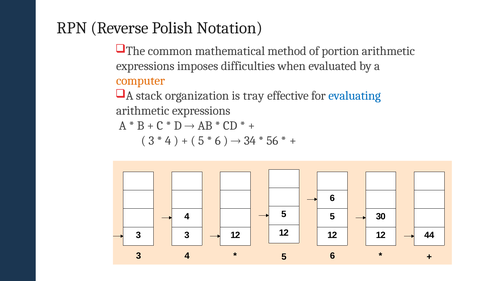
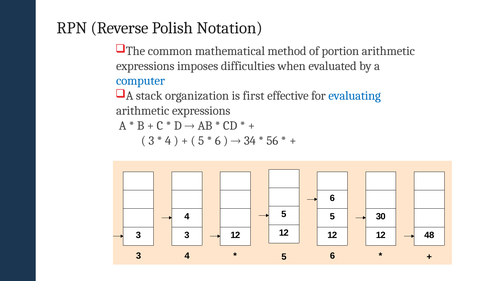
computer colour: orange -> blue
tray: tray -> first
44: 44 -> 48
